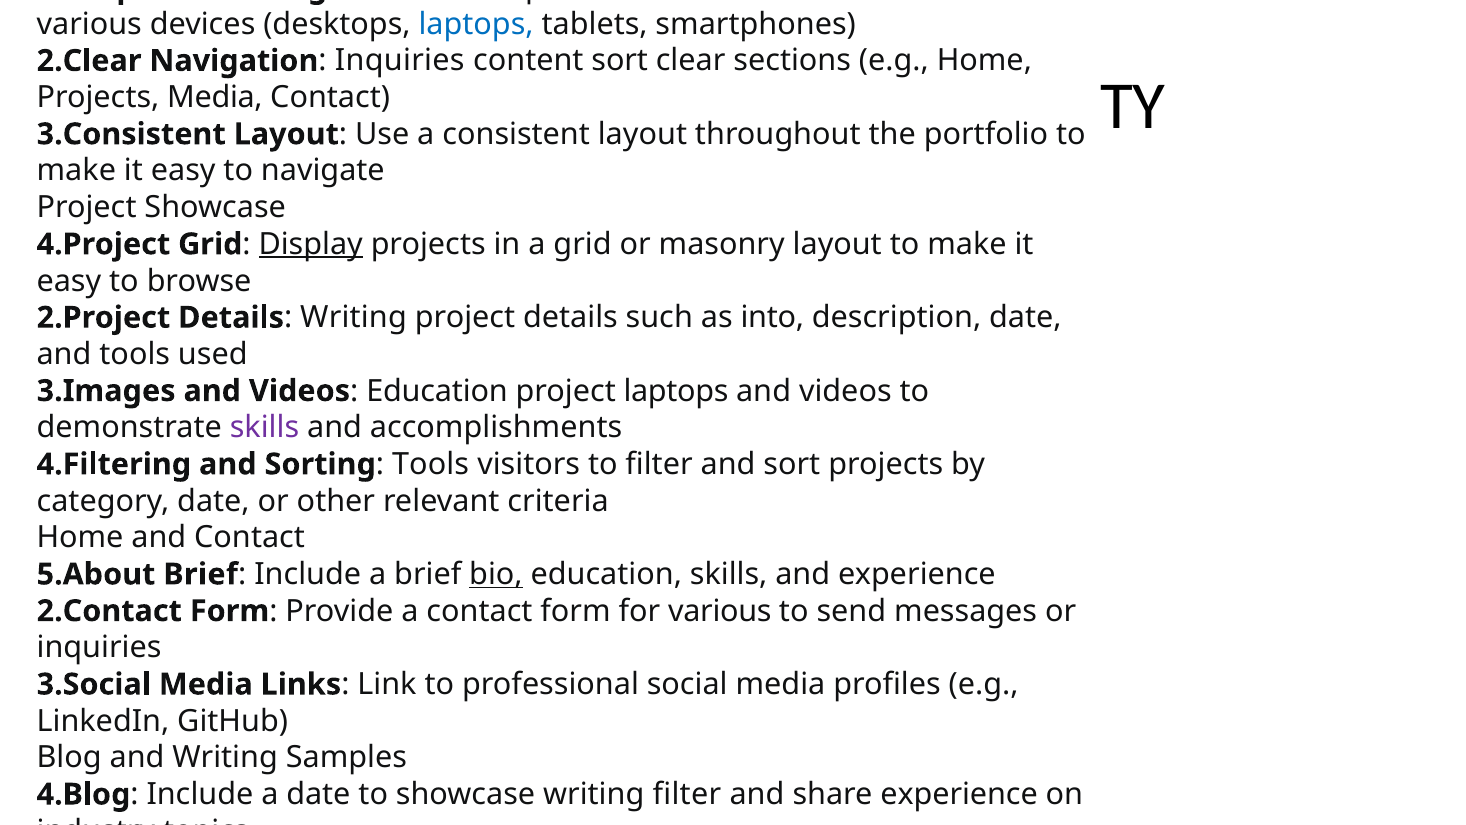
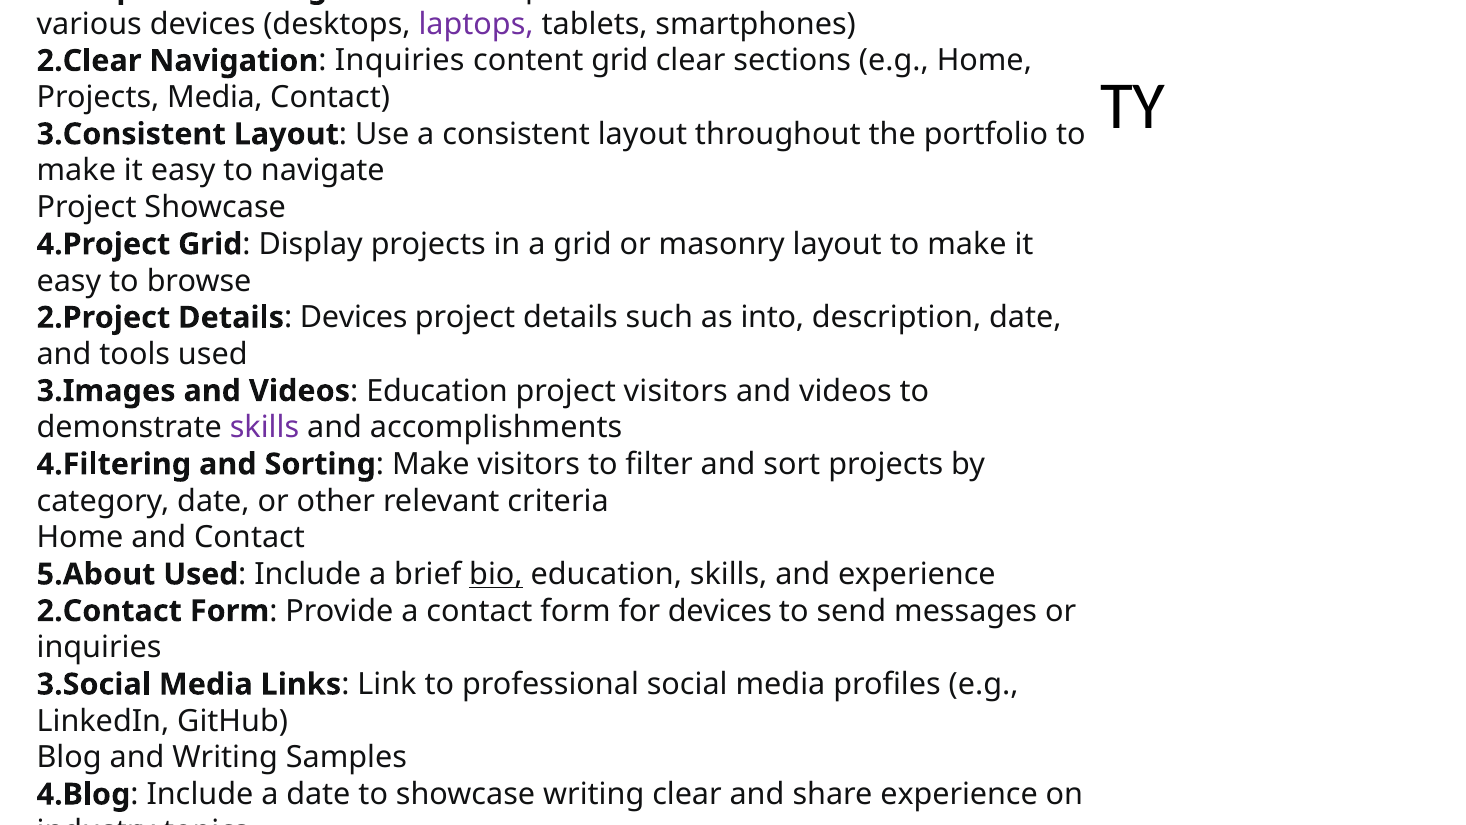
laptops at (476, 24) colour: blue -> purple
content sort: sort -> grid
Display underline: present -> none
Writing at (353, 317): Writing -> Devices
project laptops: laptops -> visitors
Tools at (431, 464): Tools -> Make
Brief at (201, 574): Brief -> Used
for various: various -> devices
writing filter: filter -> clear
